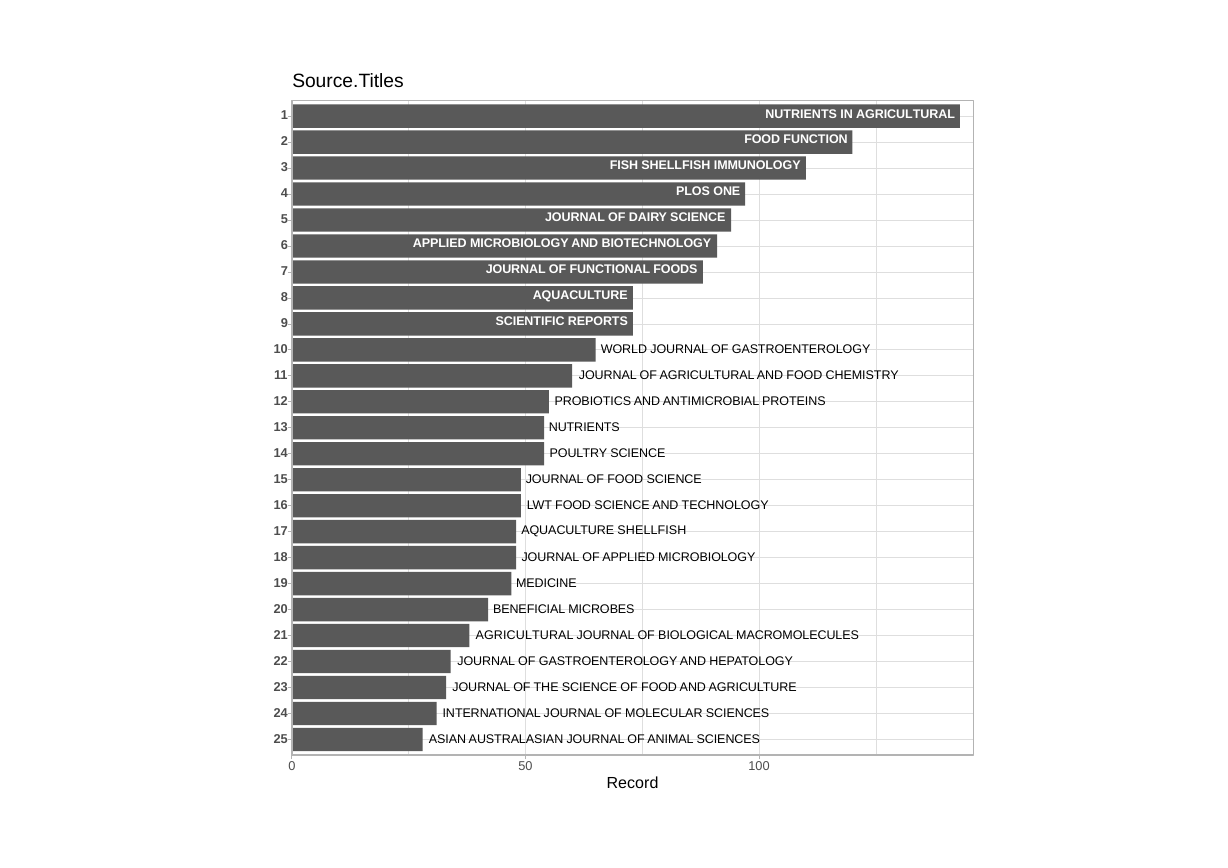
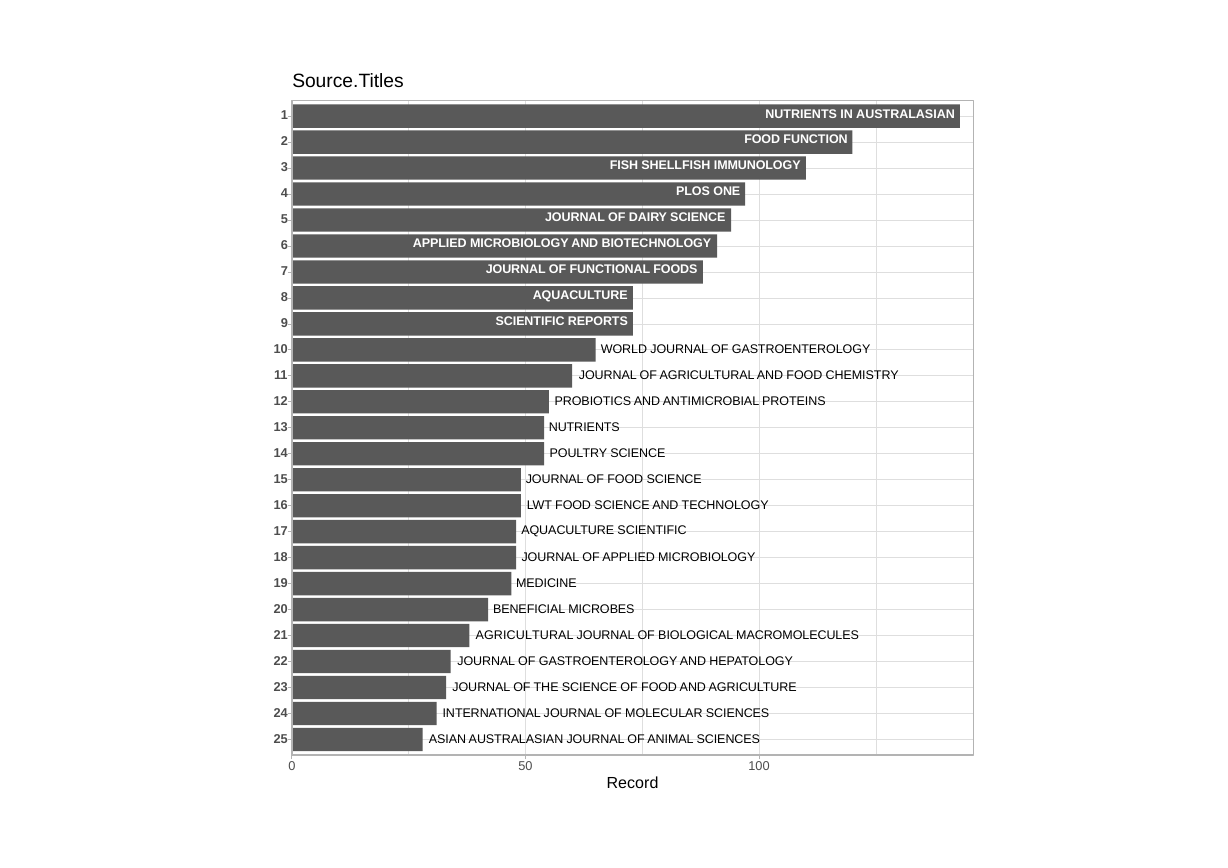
IN AGRICULTURAL: AGRICULTURAL -> AUSTRALASIAN
SHELLFISH at (652, 531): SHELLFISH -> SCIENTIFIC
